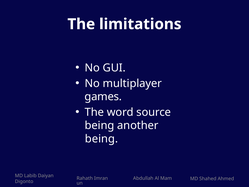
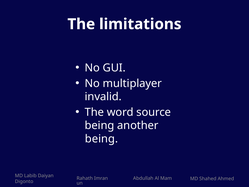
games: games -> invalid
